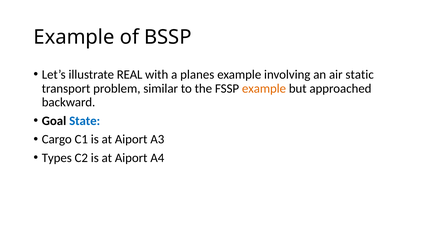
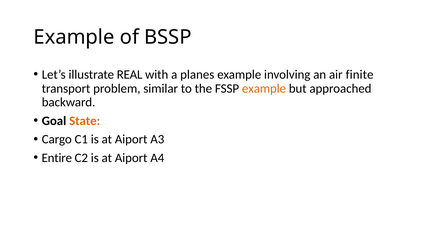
static: static -> finite
State colour: blue -> orange
Types: Types -> Entire
